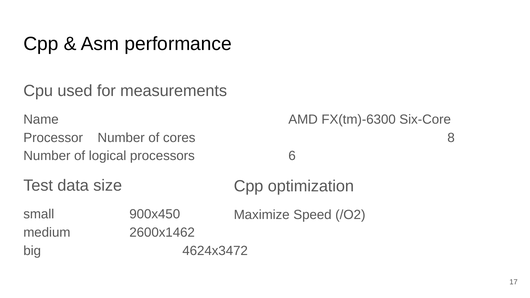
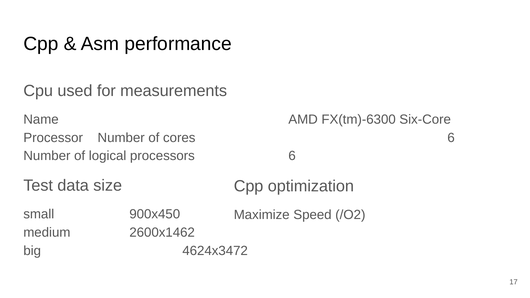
cores 8: 8 -> 6
